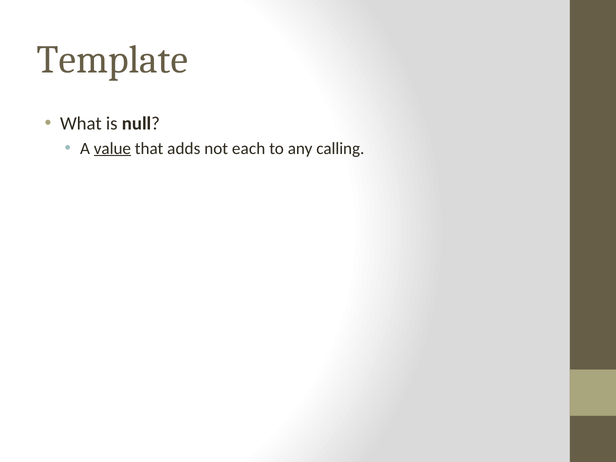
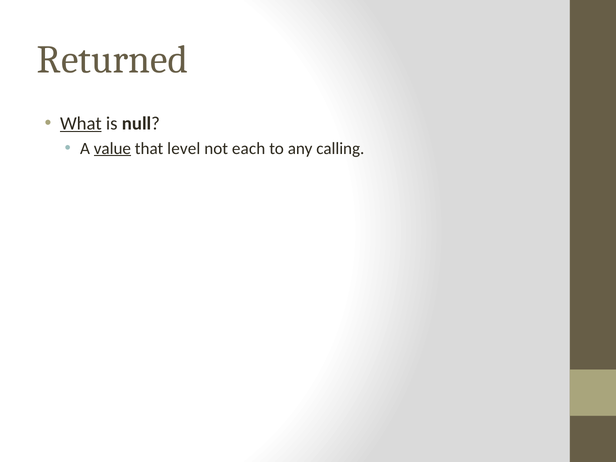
Template: Template -> Returned
What underline: none -> present
adds: adds -> level
